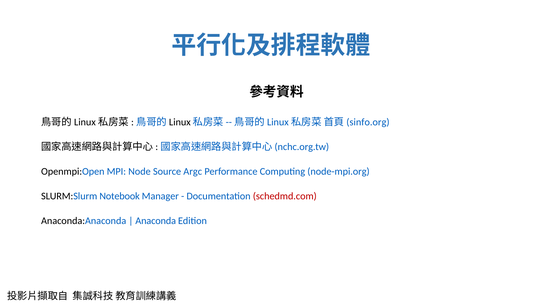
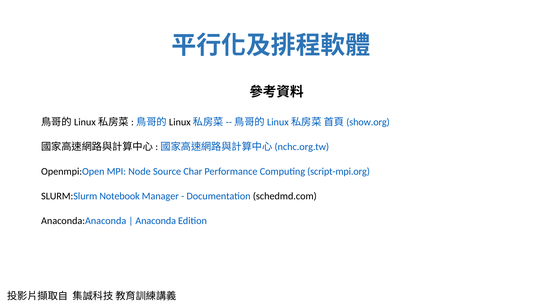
sinfo.org: sinfo.org -> show.org
Argc: Argc -> Char
node-mpi.org: node-mpi.org -> script-mpi.org
schedmd.com colour: red -> black
